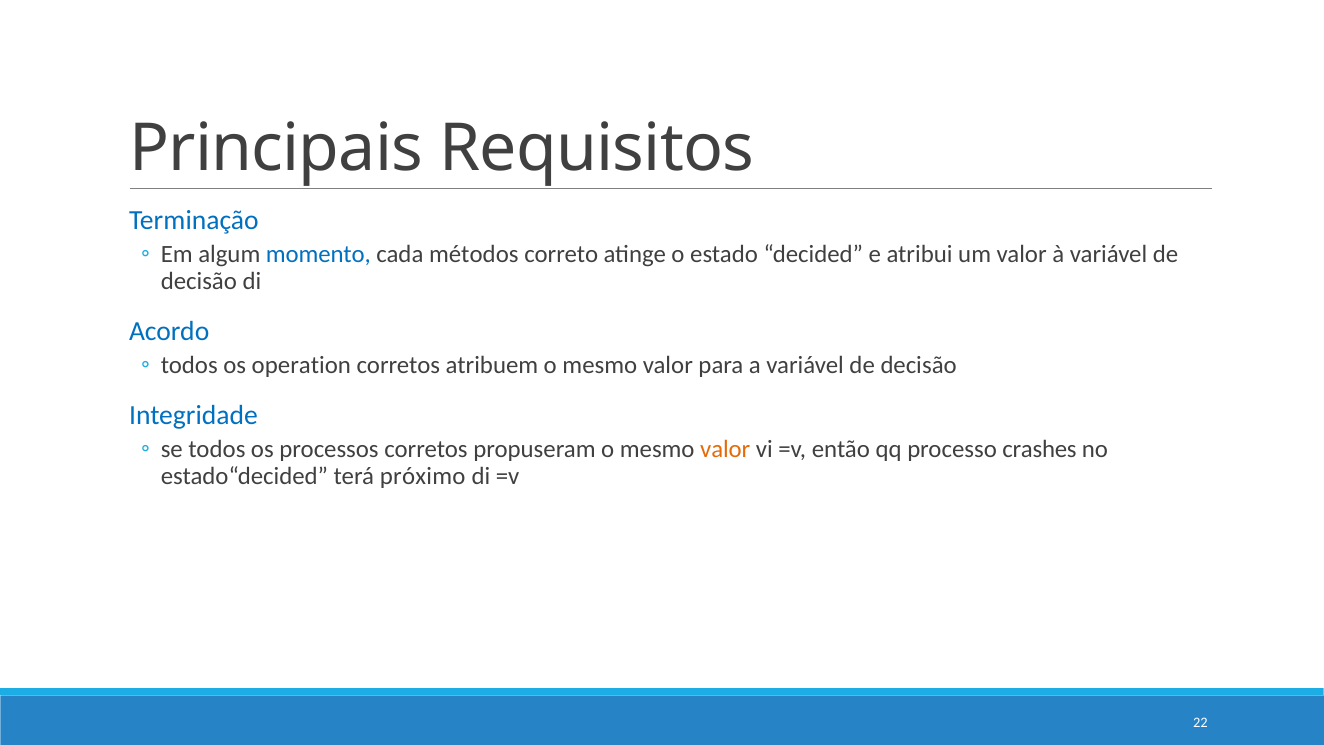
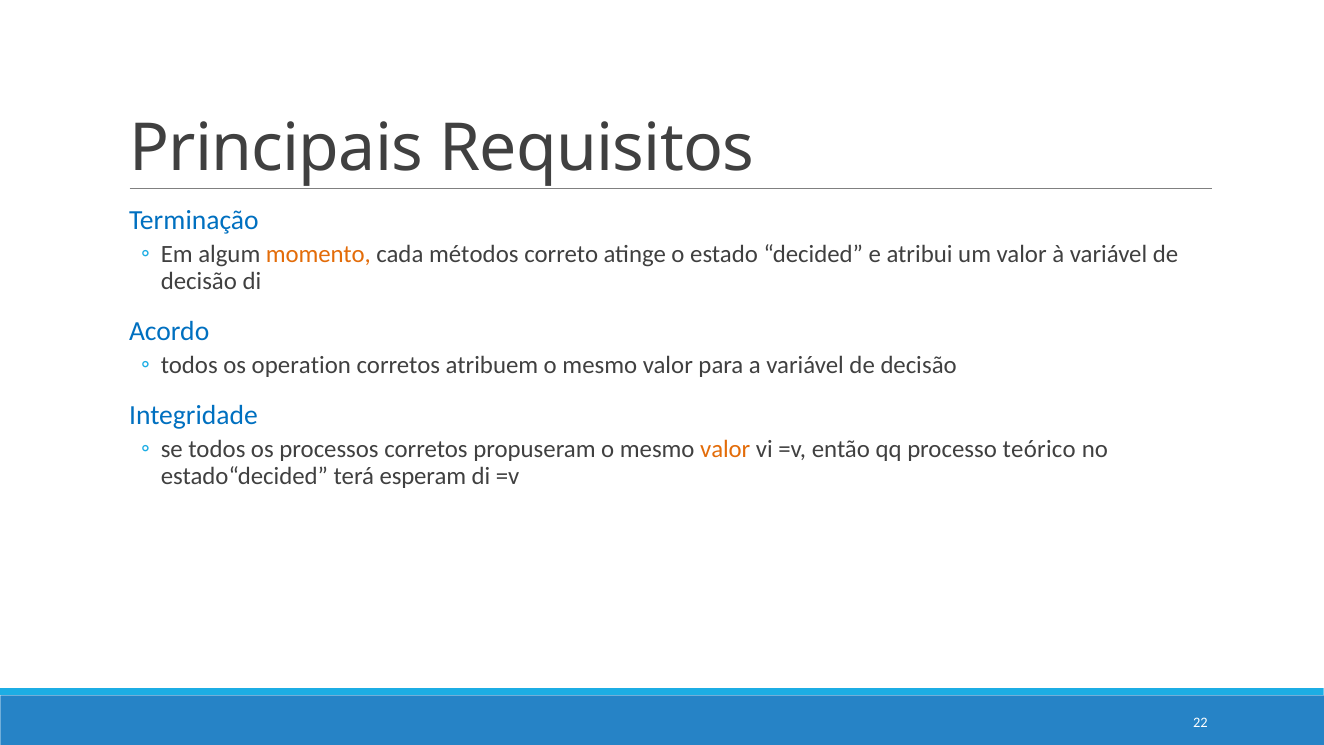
momento colour: blue -> orange
crashes: crashes -> teórico
próximo: próximo -> esperam
